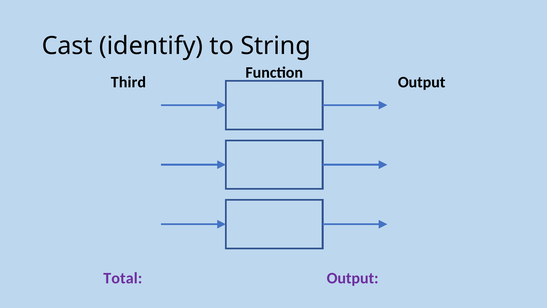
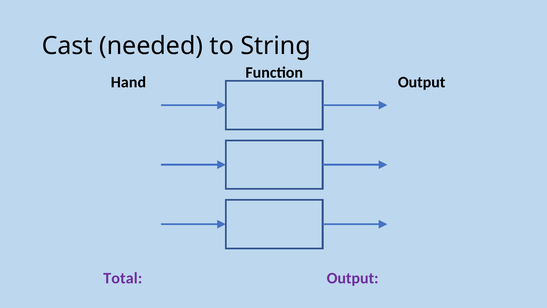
identify: identify -> needed
Third: Third -> Hand
